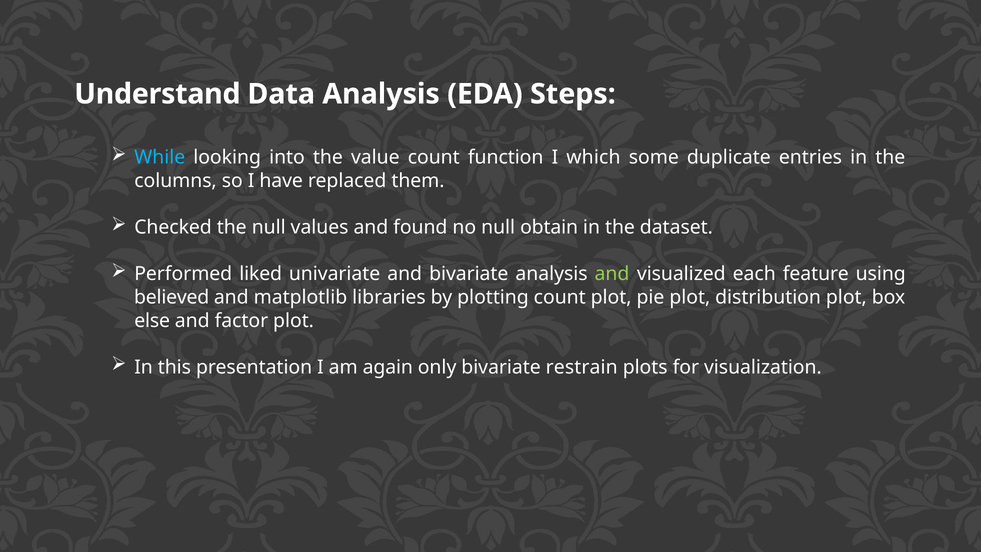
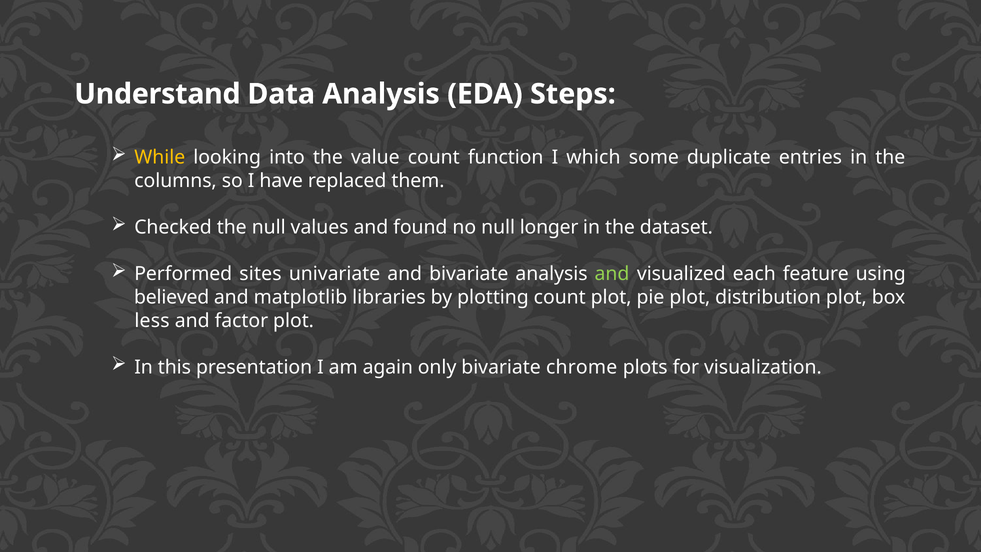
While colour: light blue -> yellow
obtain: obtain -> longer
liked: liked -> sites
else: else -> less
restrain: restrain -> chrome
